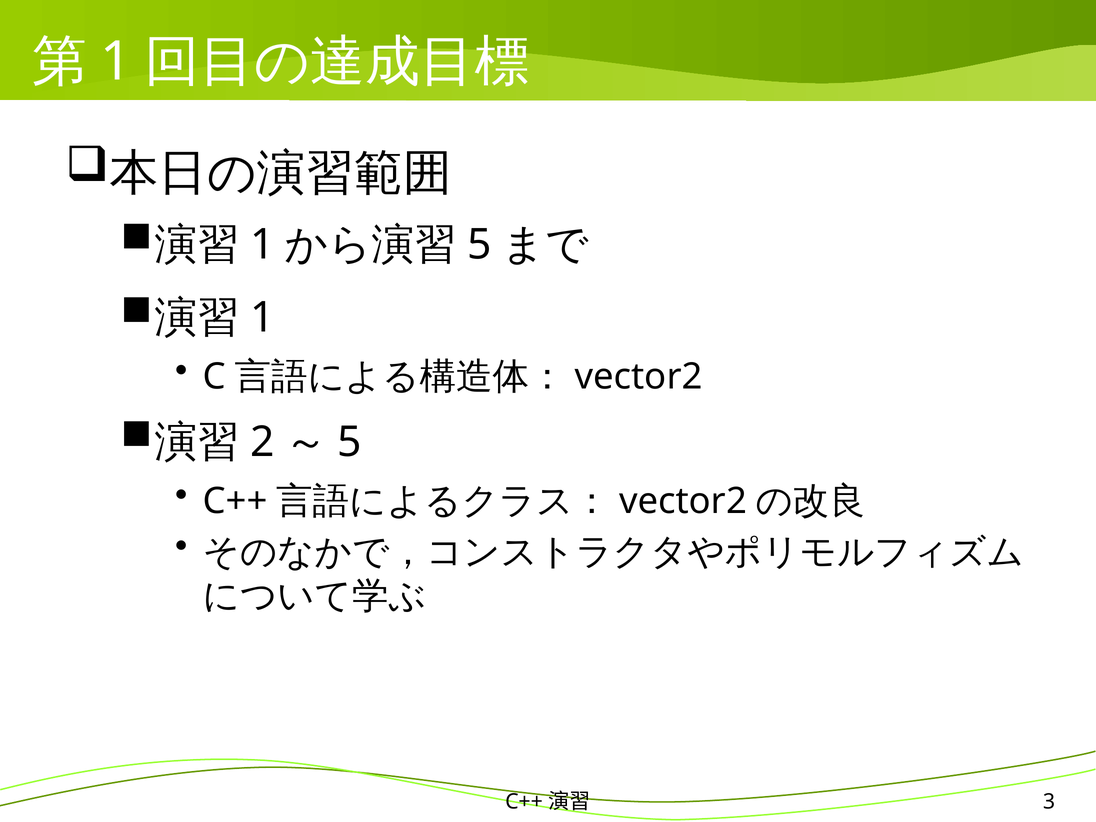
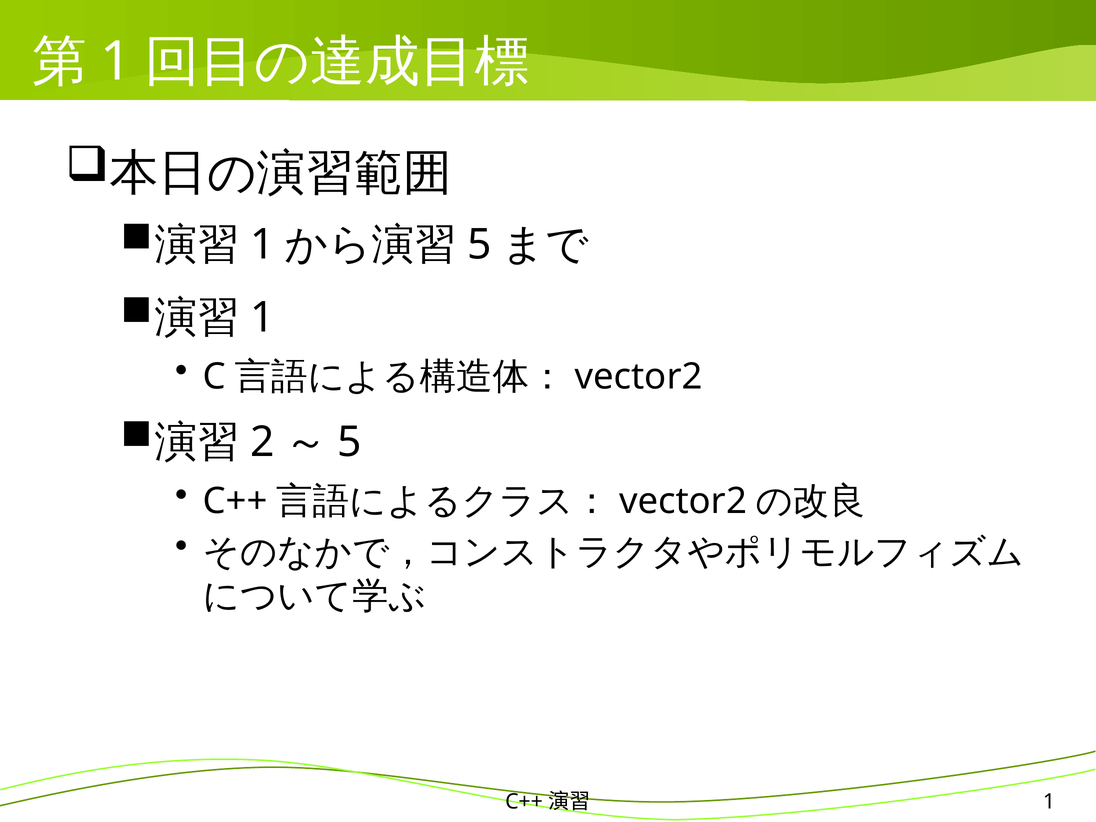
3 at (1049, 802): 3 -> 1
